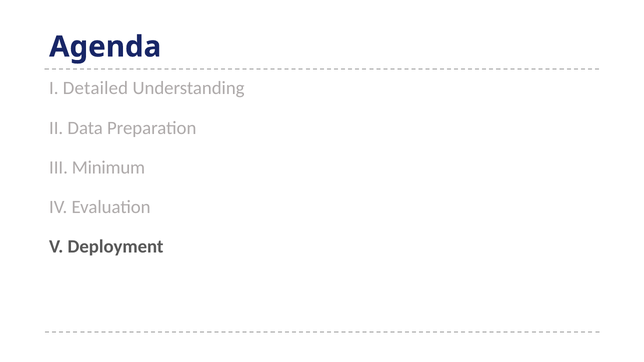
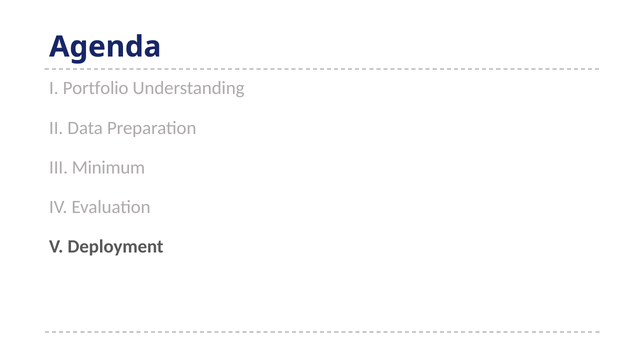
Detailed: Detailed -> Portfolio
